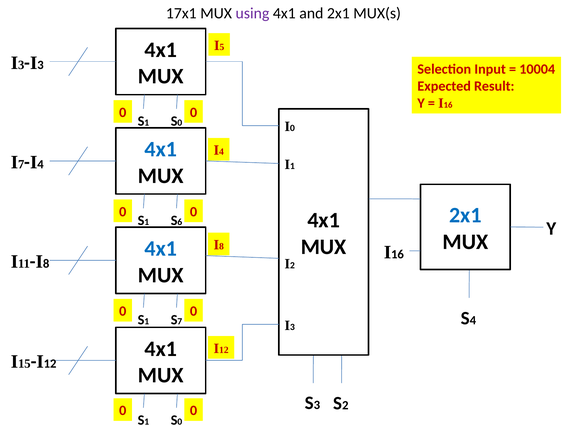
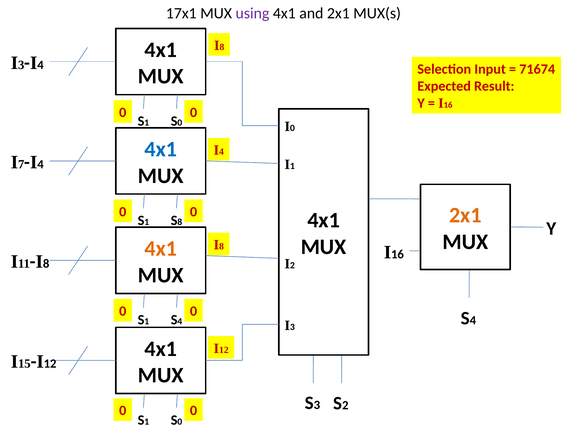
5 at (222, 47): 5 -> 8
3 at (40, 65): 3 -> 4
10004: 10004 -> 71674
2x1 at (465, 215) colour: blue -> orange
6 at (180, 222): 6 -> 8
4x1 at (161, 248) colour: blue -> orange
7 at (180, 321): 7 -> 4
